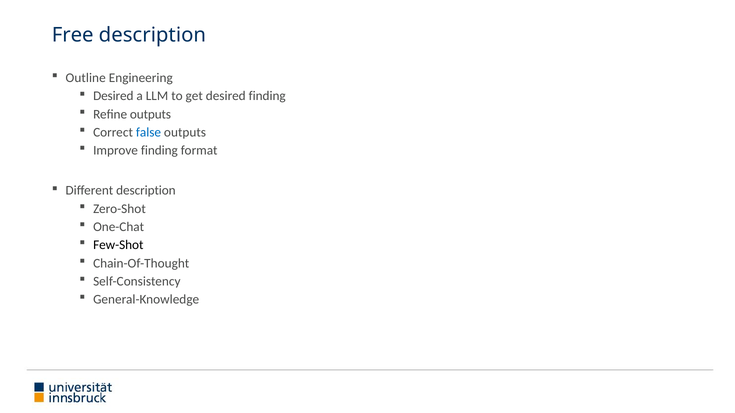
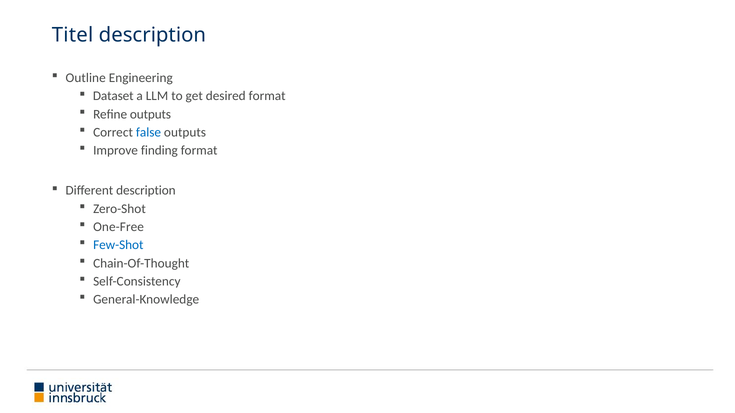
Free: Free -> Titel
Desired at (113, 96): Desired -> Dataset
desired finding: finding -> format
One-Chat: One-Chat -> One-Free
Few-Shot colour: black -> blue
